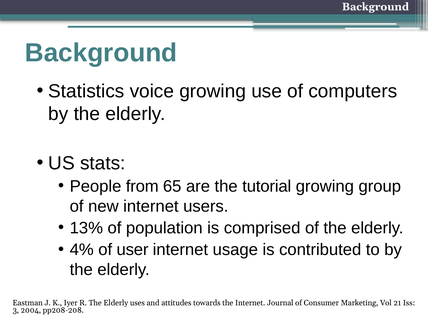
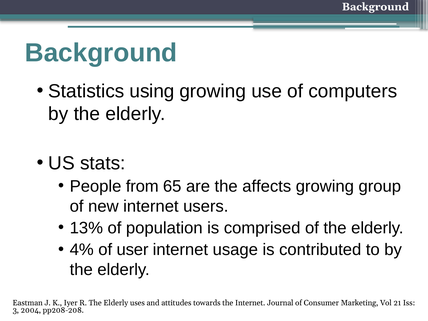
voice: voice -> using
tutorial: tutorial -> affects
